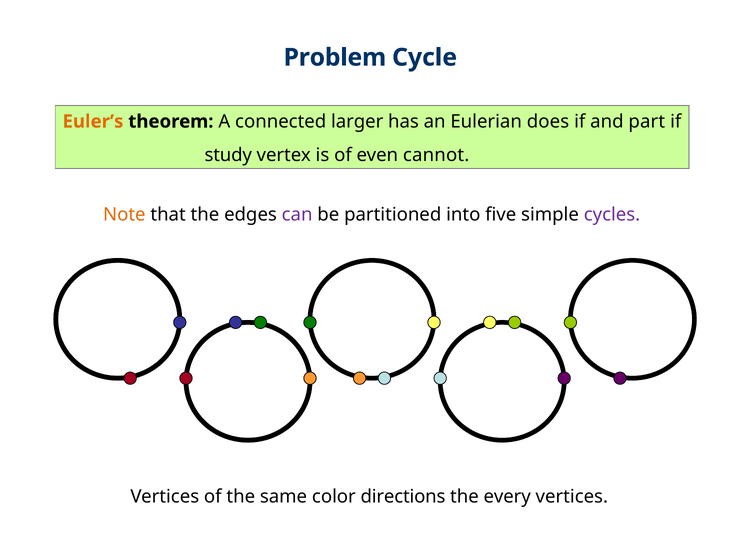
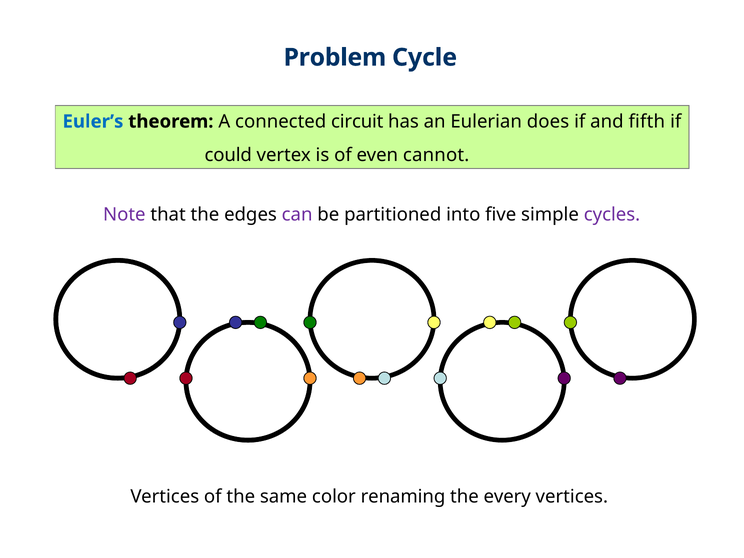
Euler’s colour: orange -> blue
larger: larger -> circuit
part: part -> fifth
study: study -> could
Note colour: orange -> purple
directions: directions -> renaming
